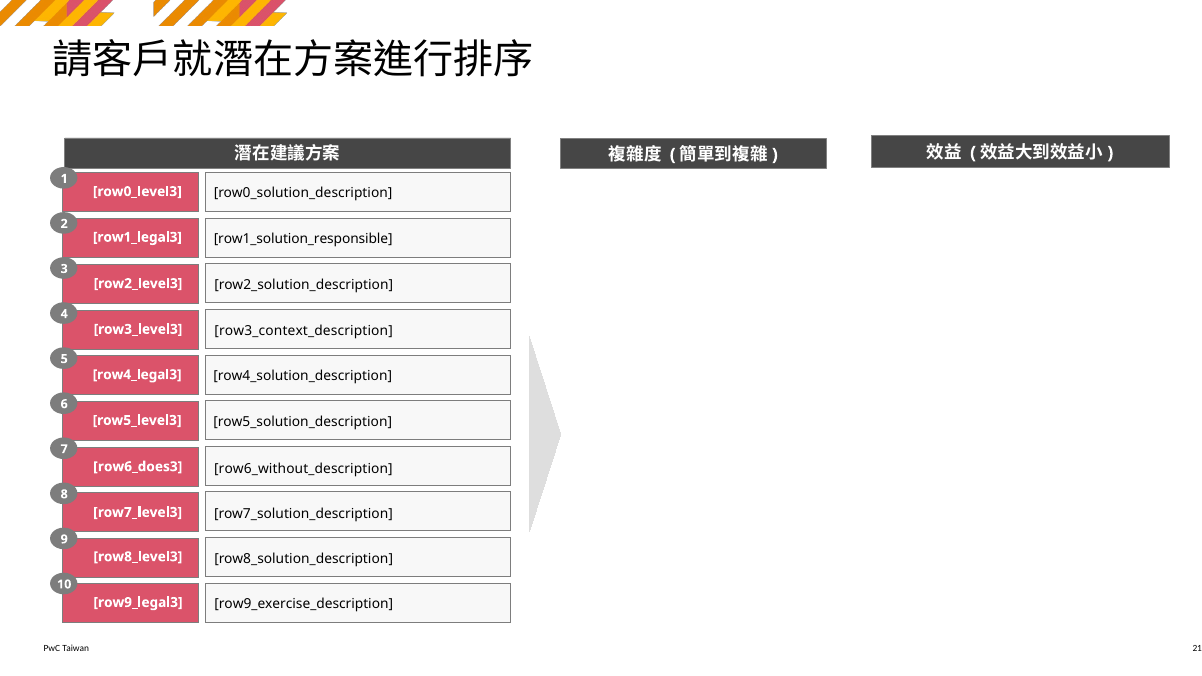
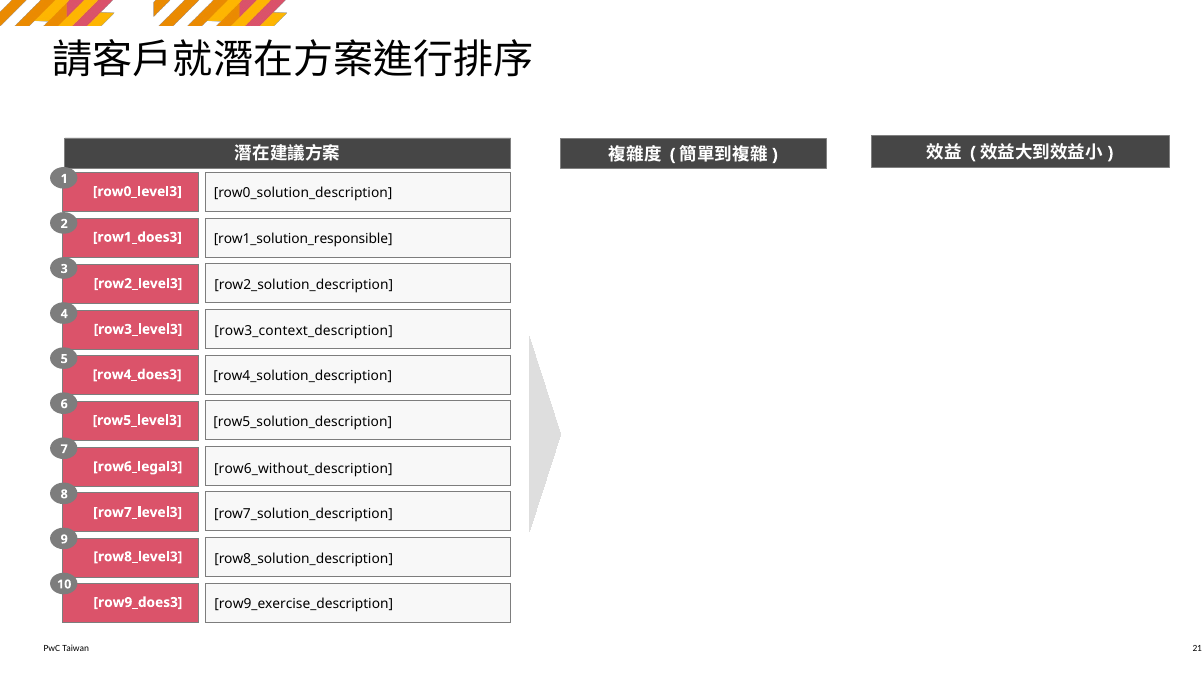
row1_legal3: row1_legal3 -> row1_does3
row4_legal3: row4_legal3 -> row4_does3
row6_does3: row6_does3 -> row6_legal3
row9_legal3: row9_legal3 -> row9_does3
